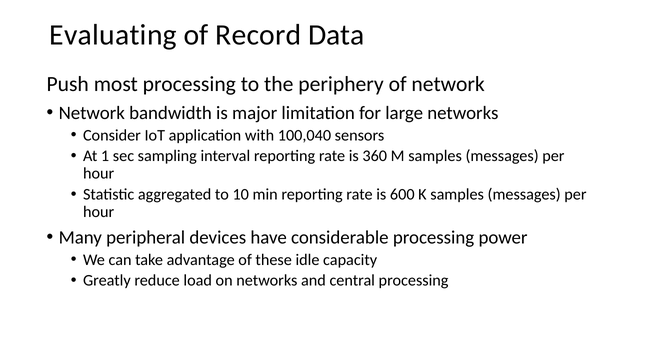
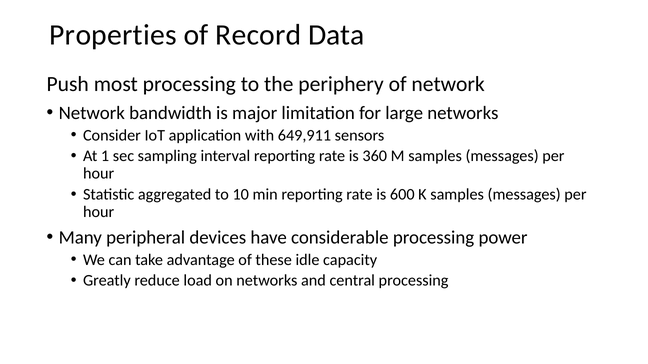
Evaluating: Evaluating -> Properties
100,040: 100,040 -> 649,911
